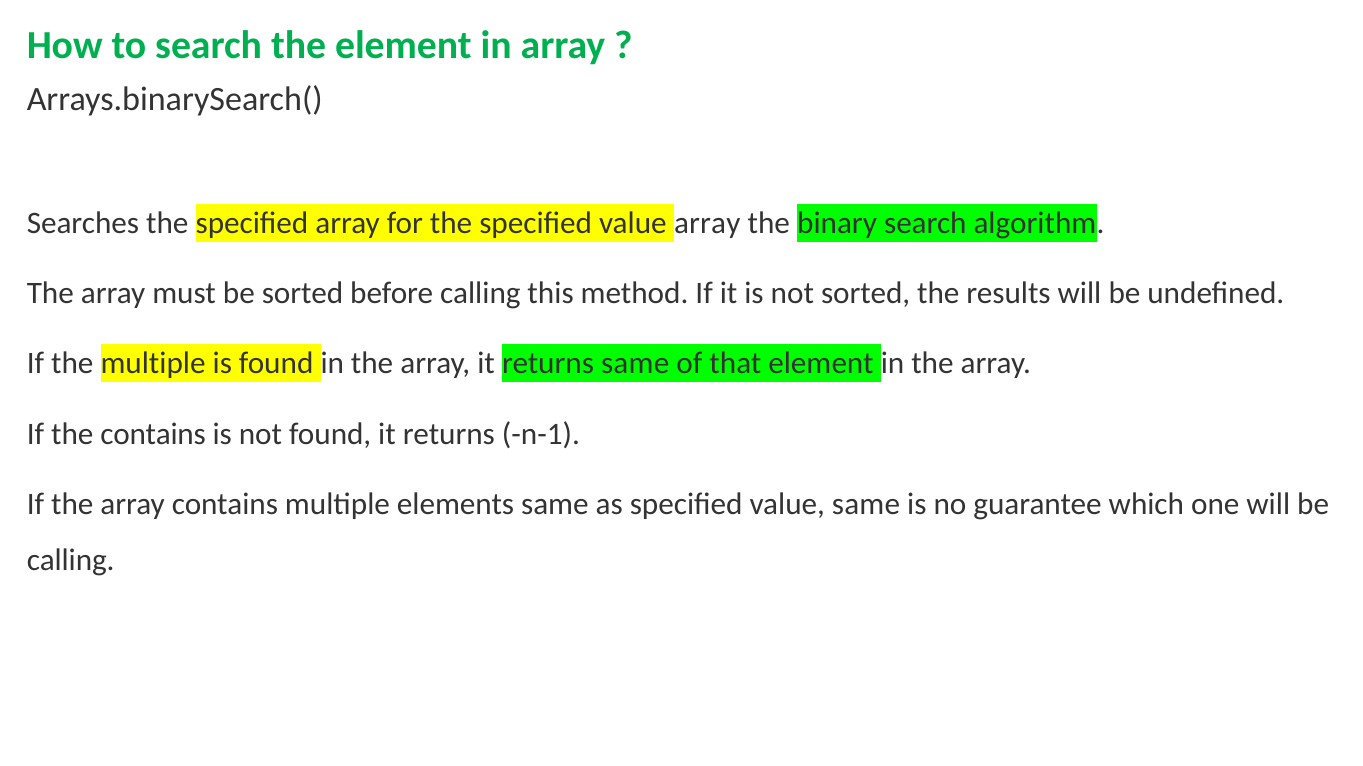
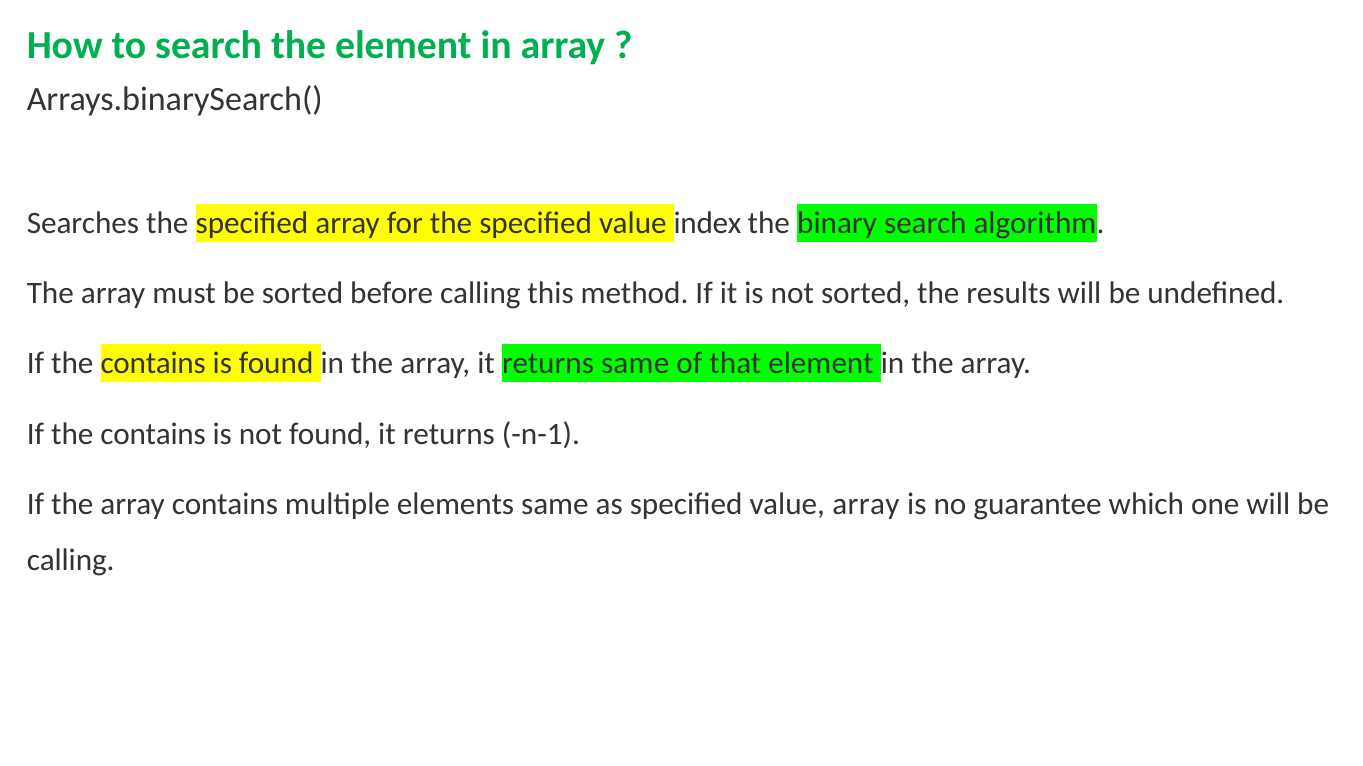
value array: array -> index
multiple at (153, 364): multiple -> contains
value same: same -> array
